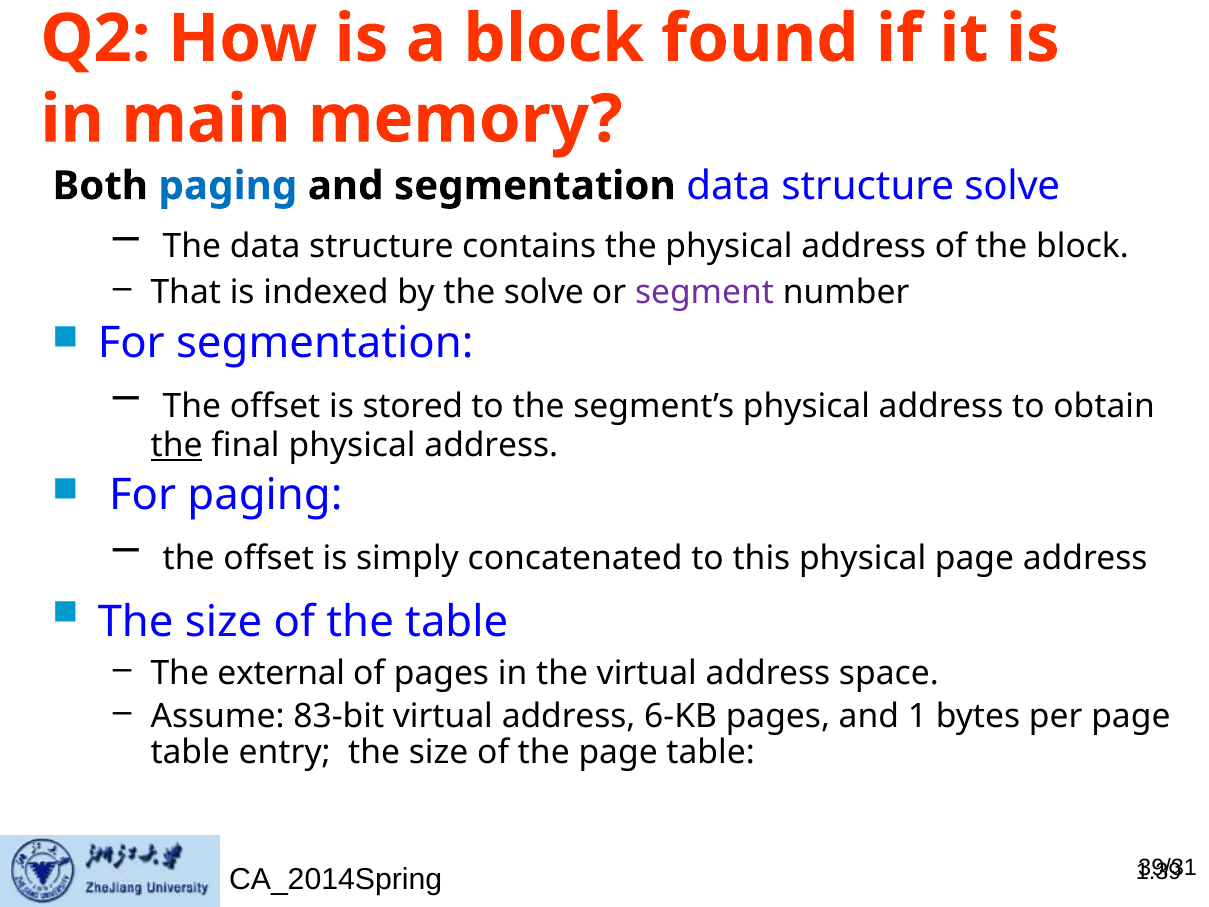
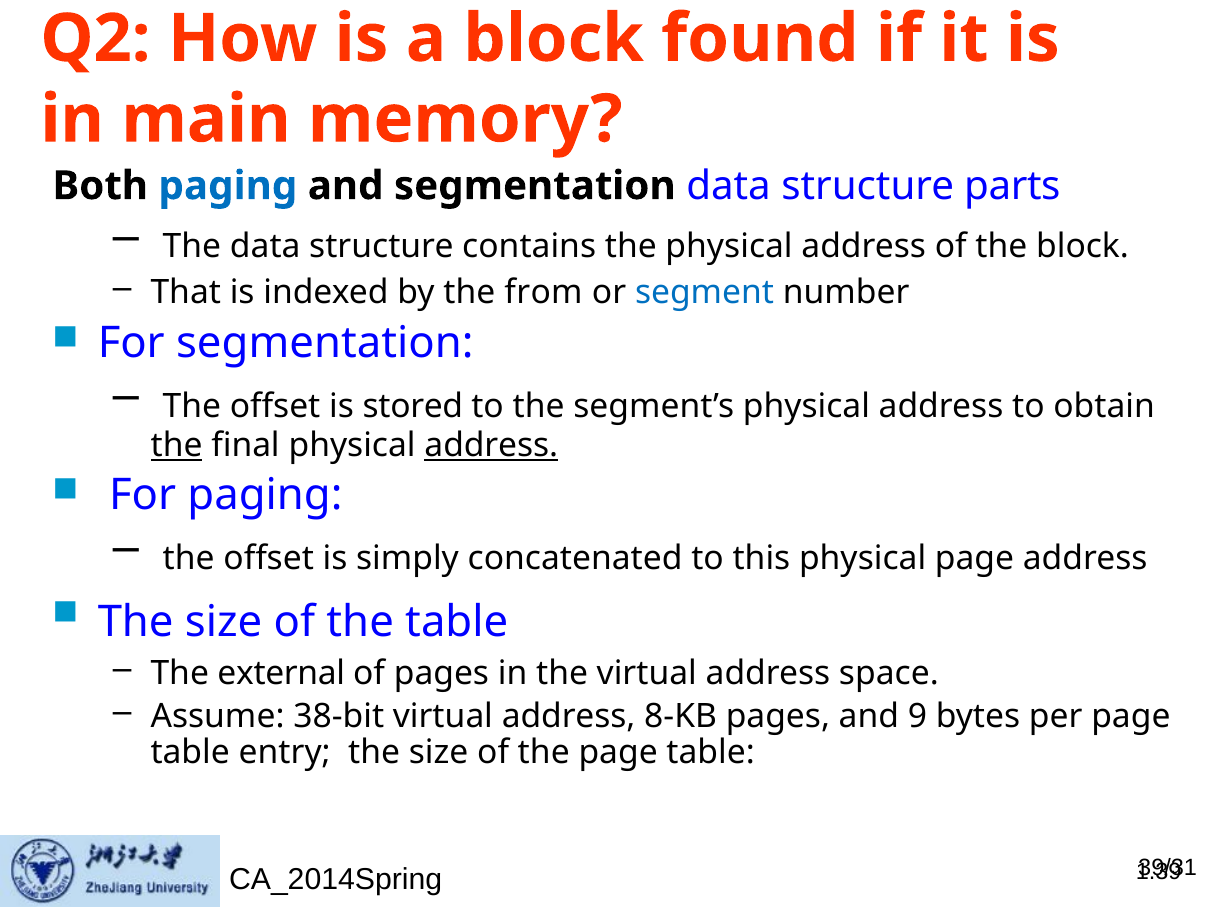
structure solve: solve -> parts
the solve: solve -> from
segment colour: purple -> blue
address at (491, 445) underline: none -> present
83-bit: 83-bit -> 38-bit
6-KB: 6-KB -> 8-KB
1: 1 -> 9
